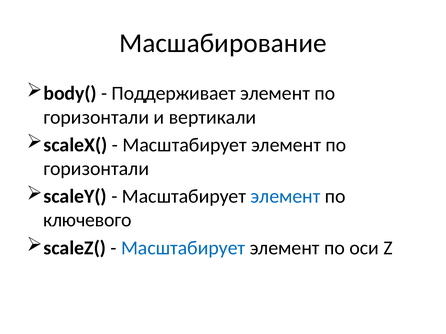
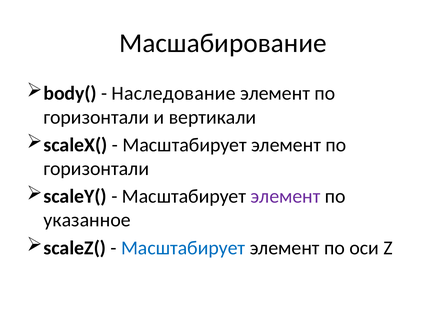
Поддерживает: Поддерживает -> Наследование
элемент at (286, 197) colour: blue -> purple
ключевого: ключевого -> указанное
